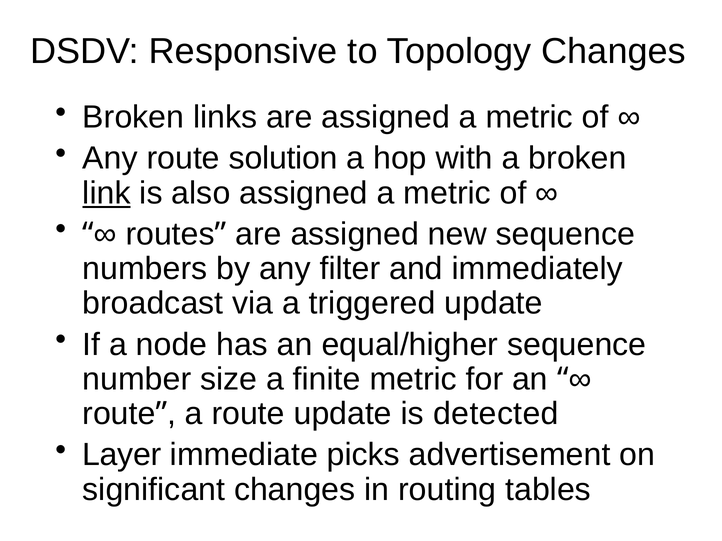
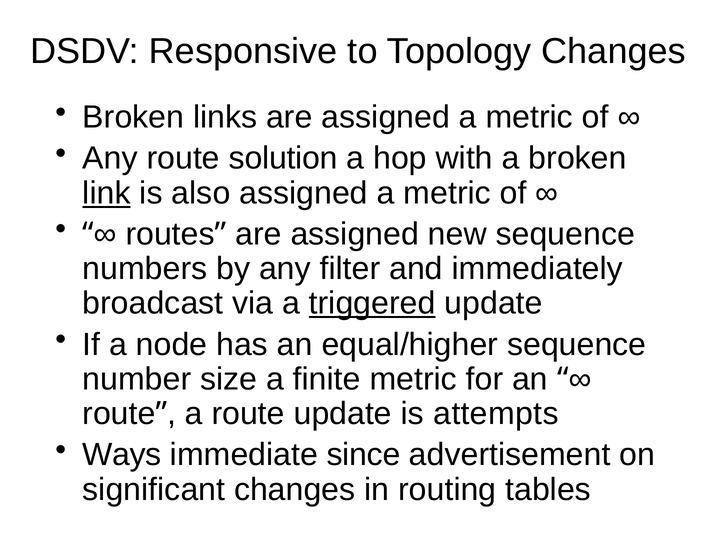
triggered underline: none -> present
detected: detected -> attempts
Layer: Layer -> Ways
picks: picks -> since
